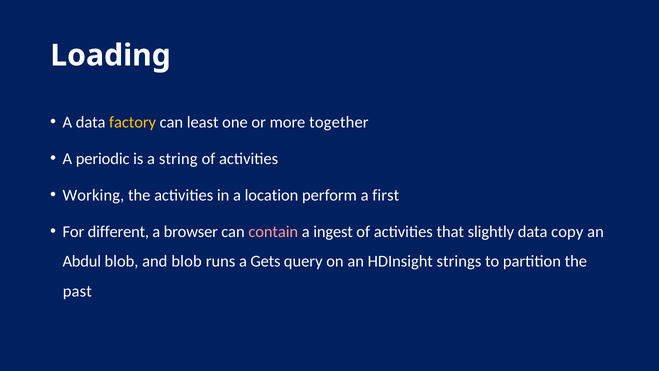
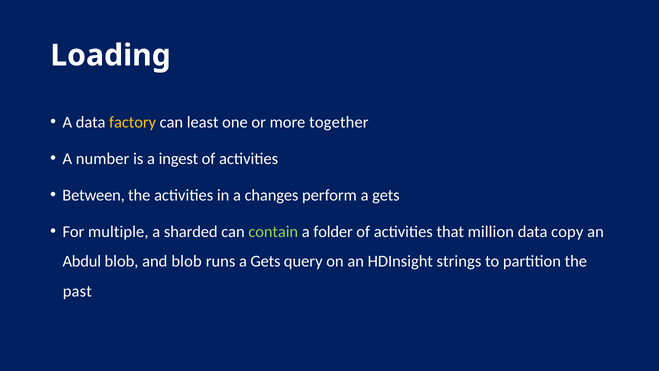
periodic: periodic -> number
string: string -> ingest
Working: Working -> Between
location: location -> changes
perform a first: first -> gets
different: different -> multiple
browser: browser -> sharded
contain colour: pink -> light green
ingest: ingest -> folder
slightly: slightly -> million
